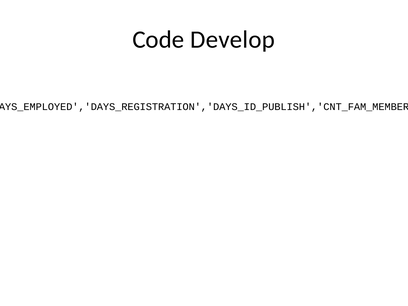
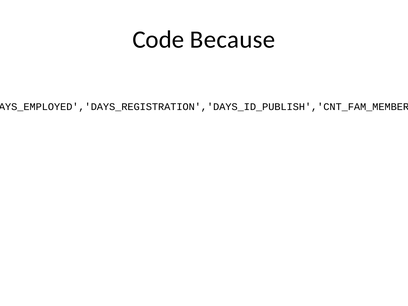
Develop: Develop -> Because
